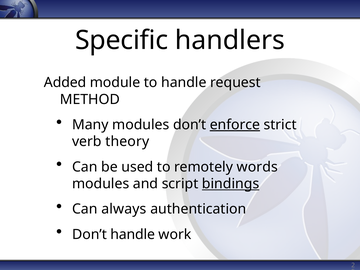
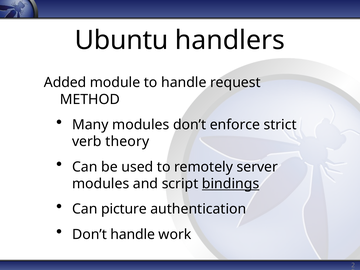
Specific: Specific -> Ubuntu
enforce underline: present -> none
words: words -> server
always: always -> picture
